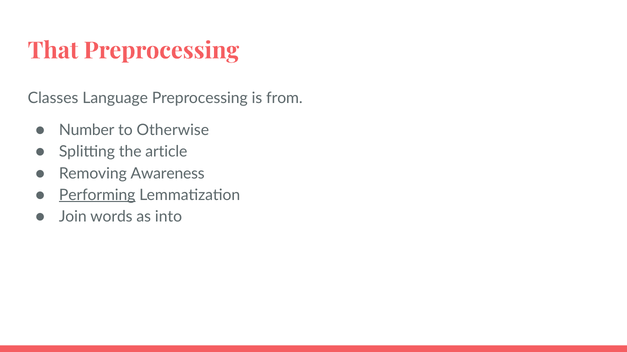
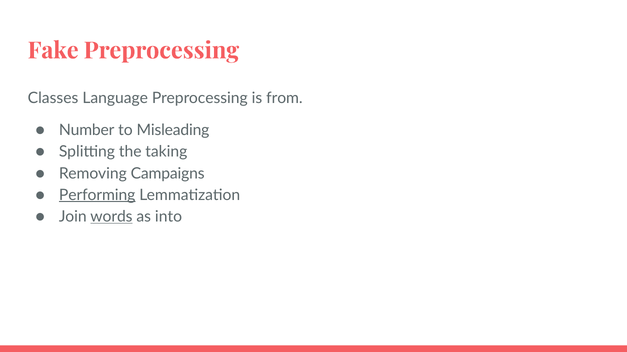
That: That -> Fake
Otherwise: Otherwise -> Misleading
article: article -> taking
Awareness: Awareness -> Campaigns
words underline: none -> present
